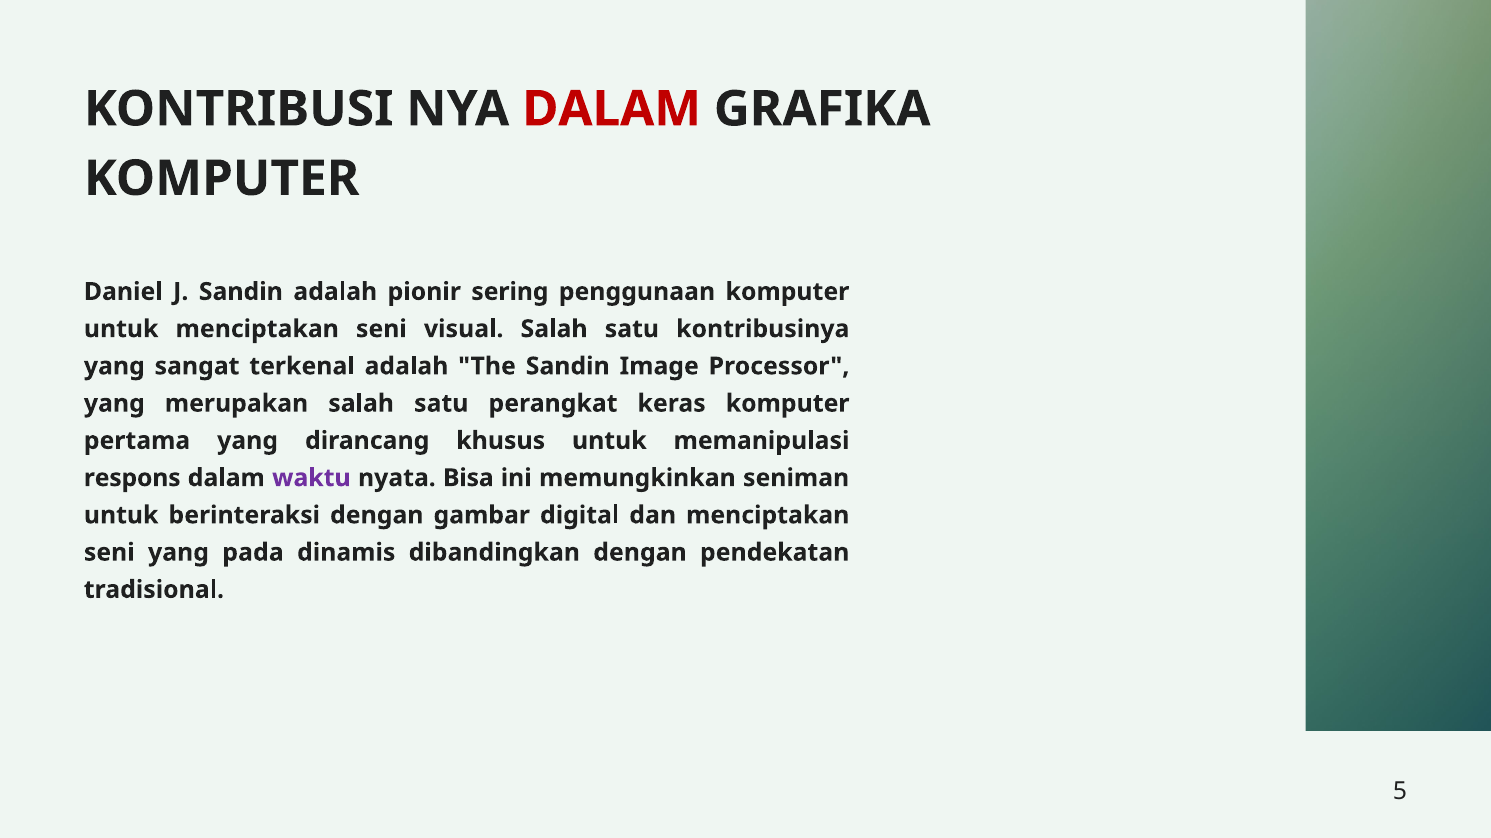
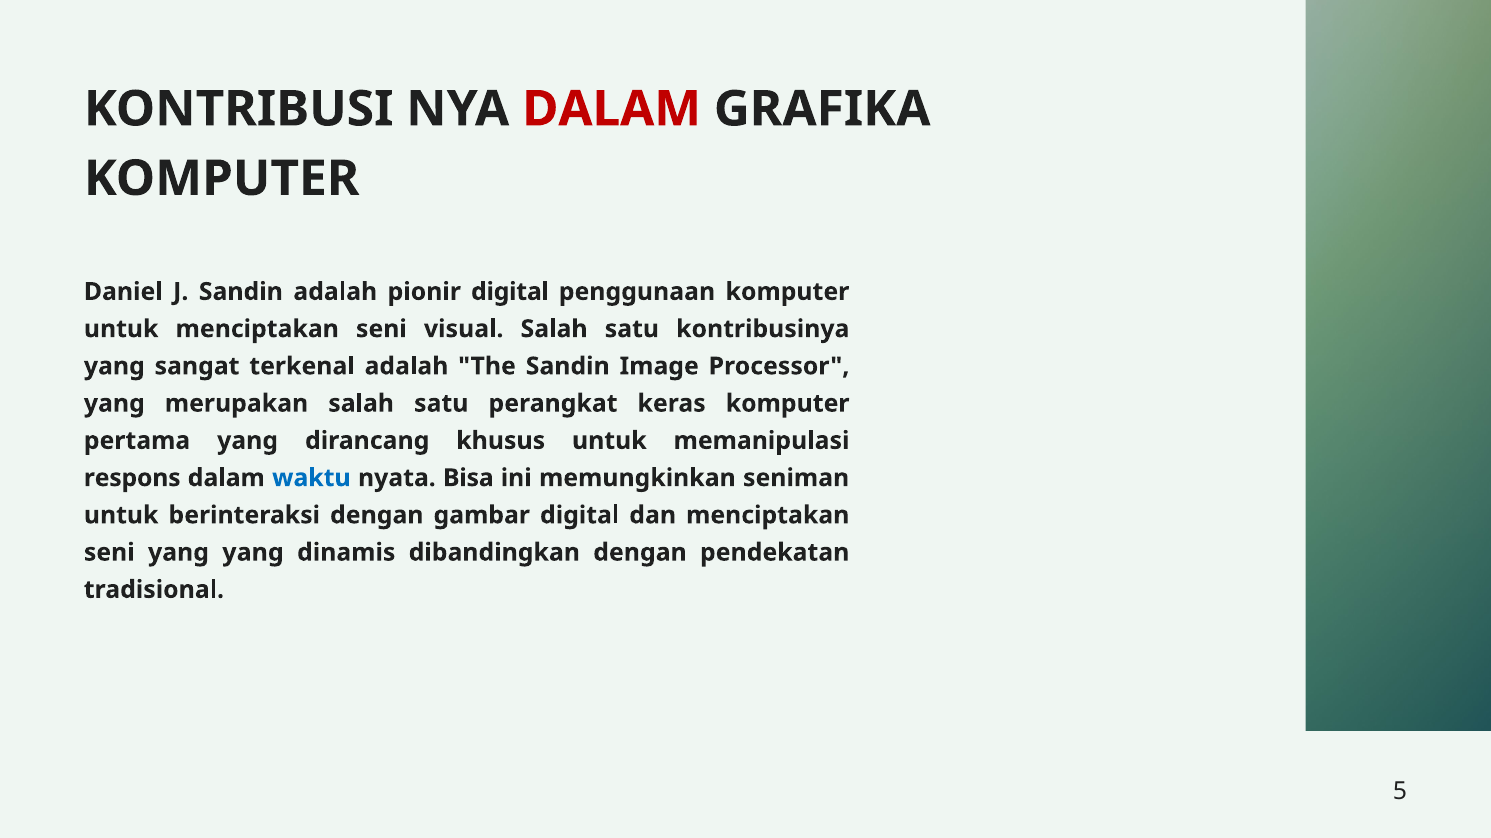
pionir sering: sering -> digital
waktu colour: purple -> blue
yang pada: pada -> yang
